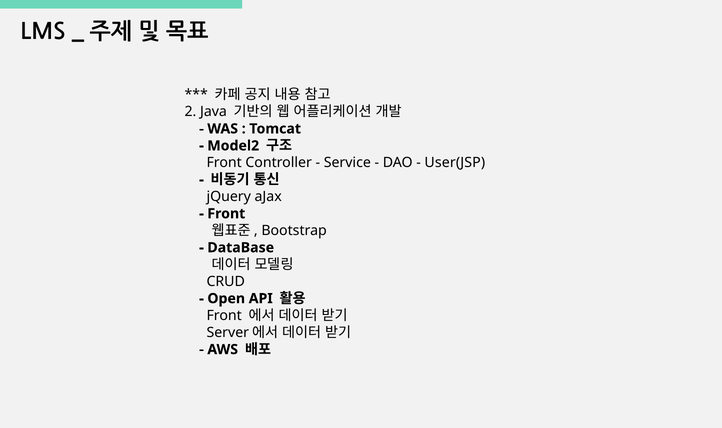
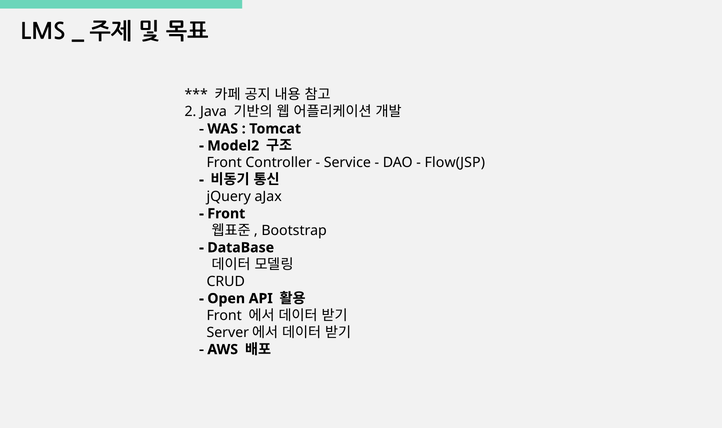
User(JSP: User(JSP -> Flow(JSP
